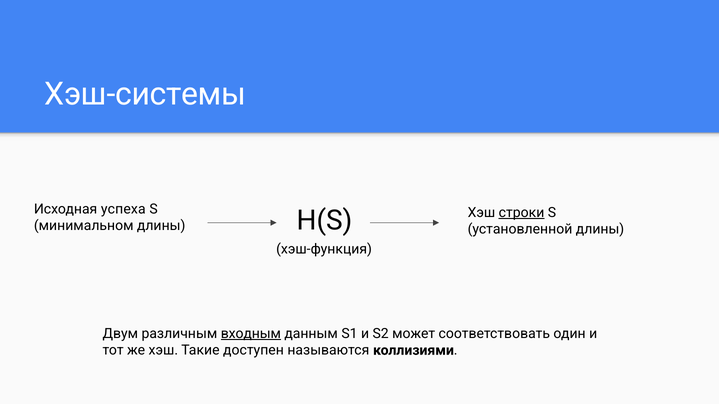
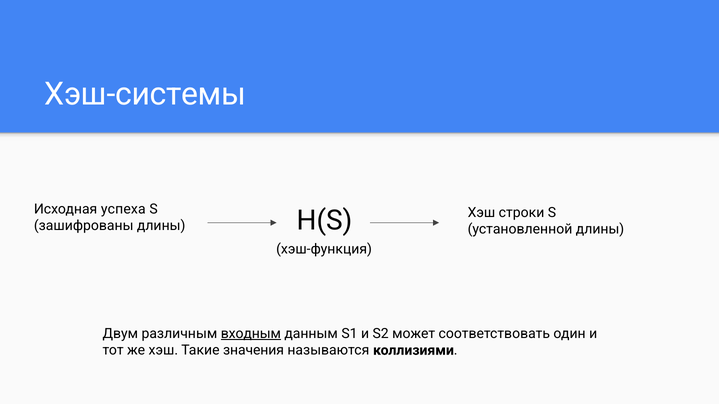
минимальном: минимальном -> зашифрованы
строки underline: present -> none
доступен: доступен -> значения
